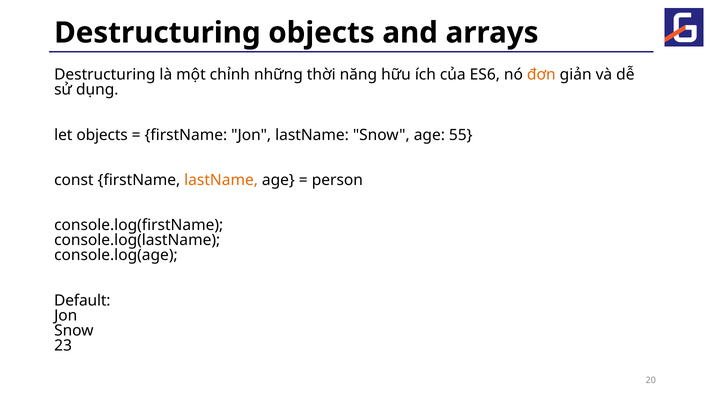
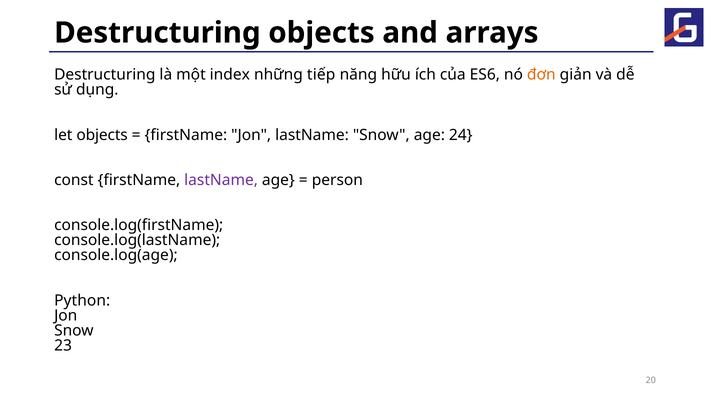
chỉnh: chỉnh -> index
thời: thời -> tiếp
55: 55 -> 24
lastName at (221, 180) colour: orange -> purple
Default: Default -> Python
